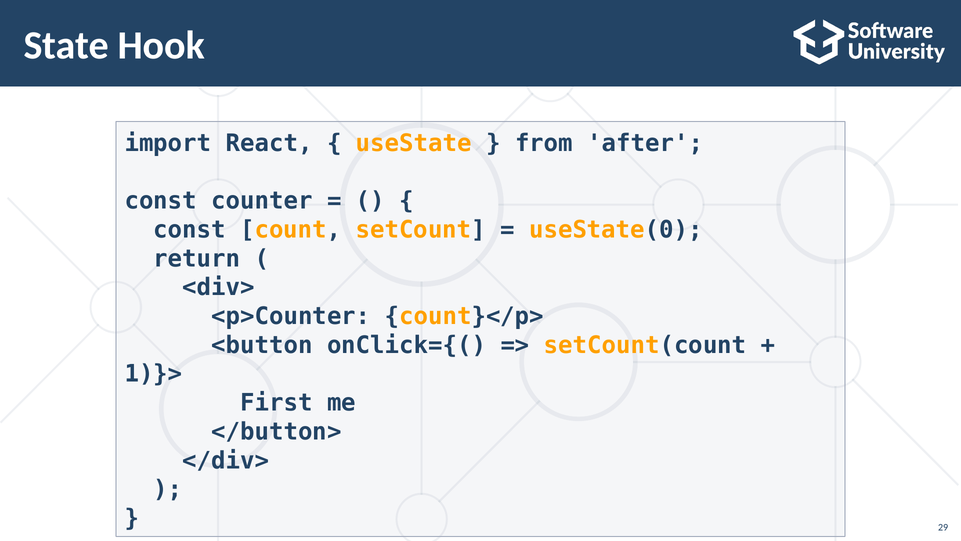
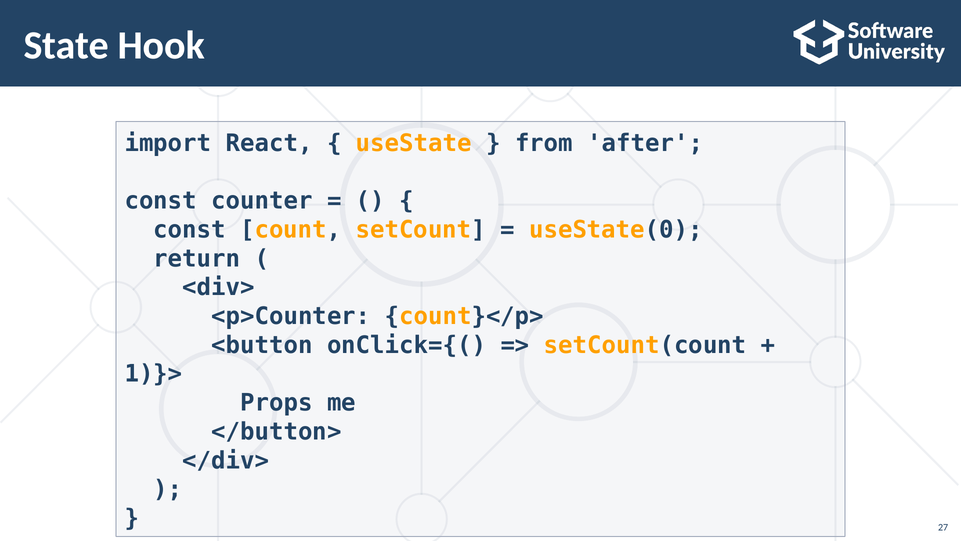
First: First -> Props
29: 29 -> 27
